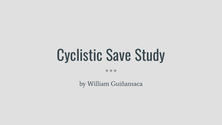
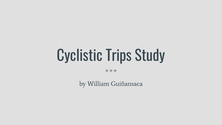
Save: Save -> Trips
